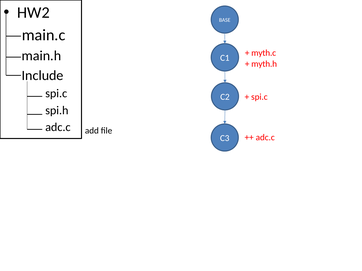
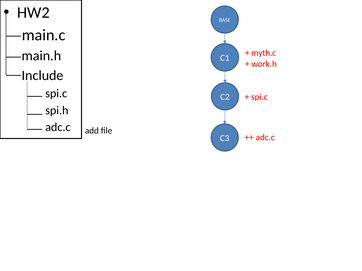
myth.h: myth.h -> work.h
